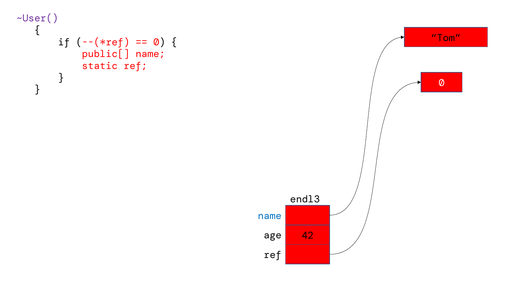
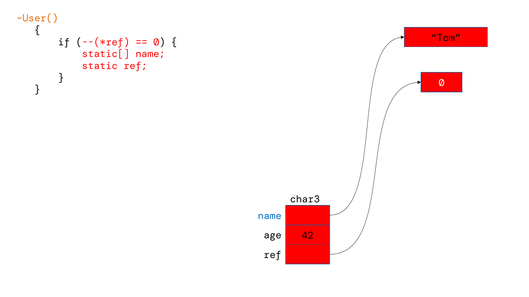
~User( colour: purple -> orange
public[: public[ -> static[
endl3: endl3 -> char3
